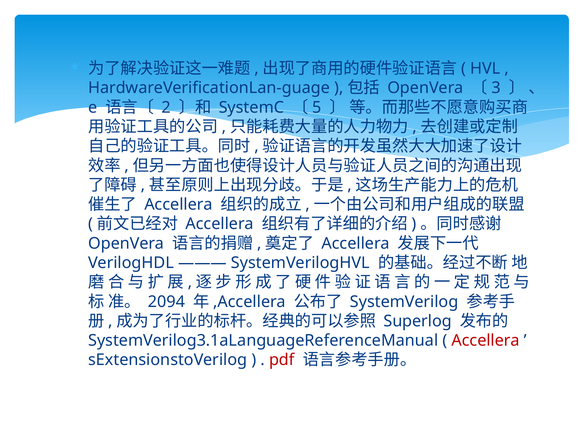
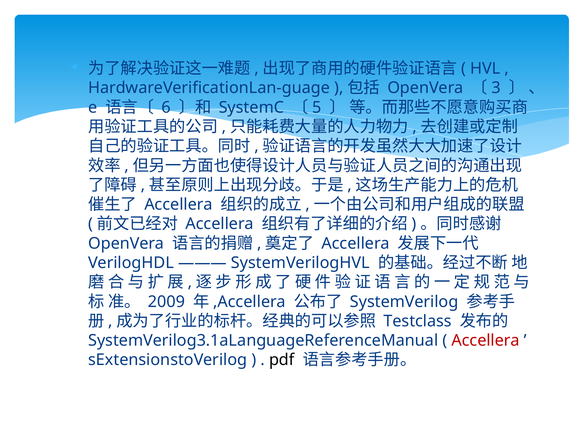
2: 2 -> 6
2094: 2094 -> 2009
Superlog: Superlog -> Testclass
pdf colour: red -> black
